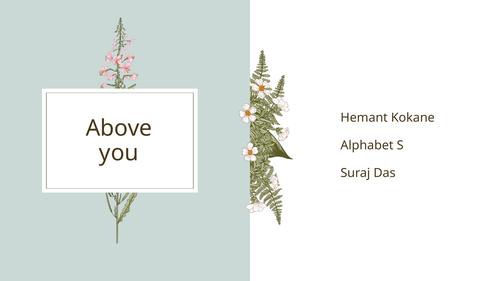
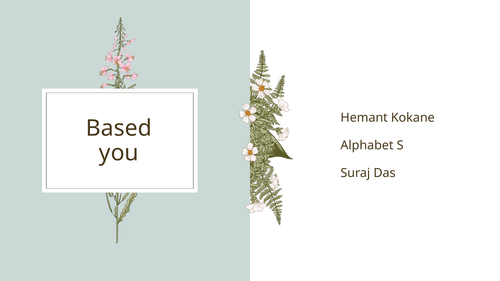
Above: Above -> Based
